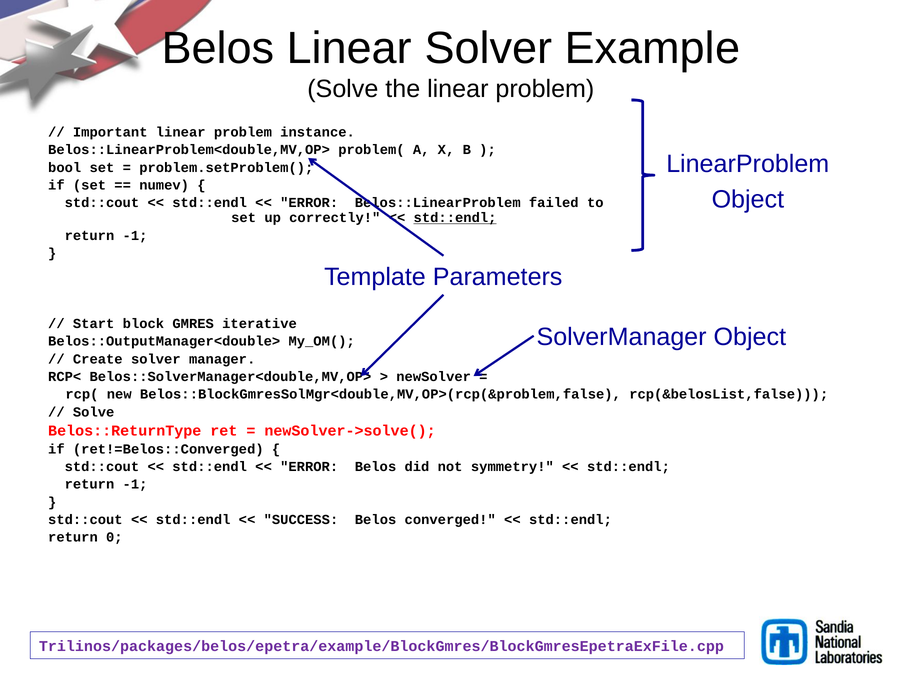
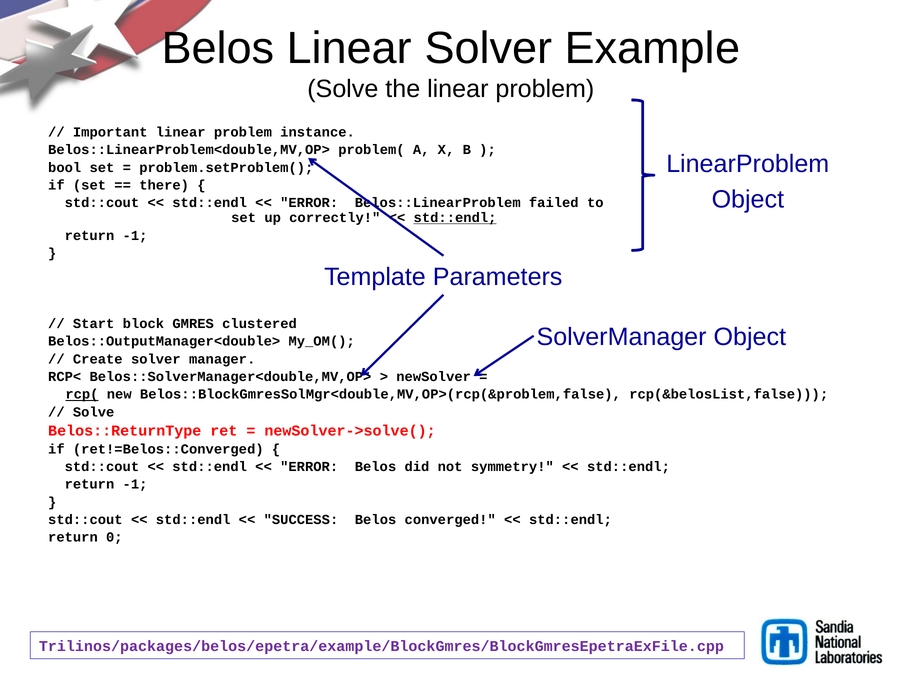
numev: numev -> there
iterative: iterative -> clustered
rcp( underline: none -> present
